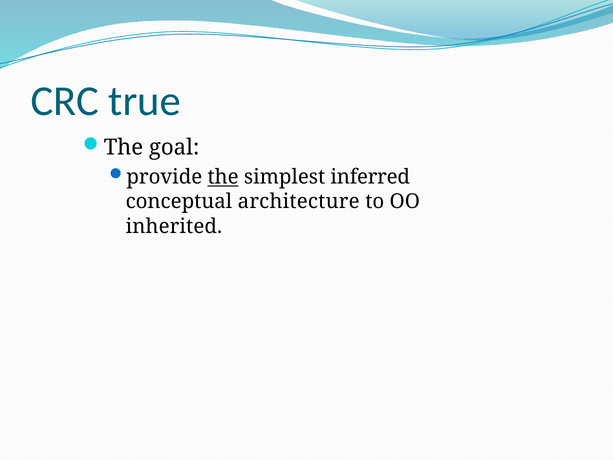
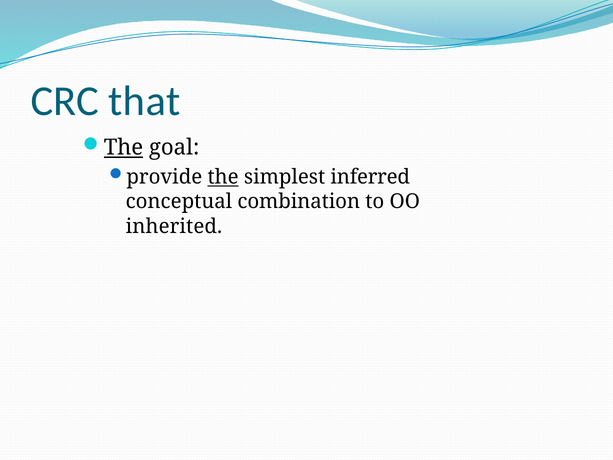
true: true -> that
The at (123, 148) underline: none -> present
architecture: architecture -> combination
